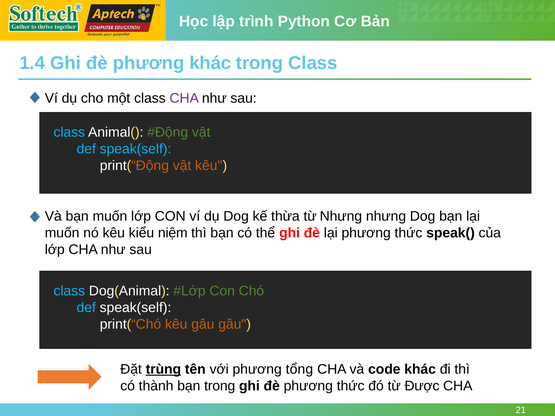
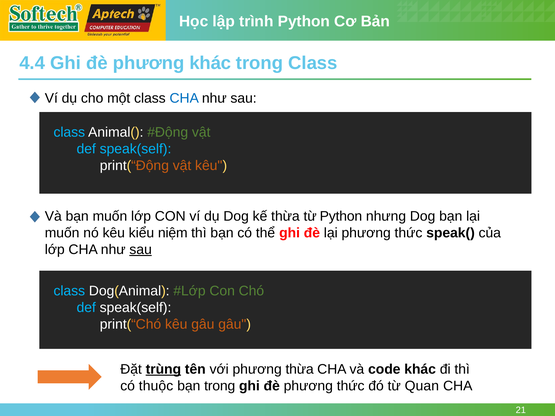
1.4: 1.4 -> 4.4
CHA at (184, 98) colour: purple -> blue
từ Nhưng: Nhưng -> Python
sau at (141, 250) underline: none -> present
phương tổng: tổng -> thừa
thành: thành -> thuộc
Được: Được -> Quan
